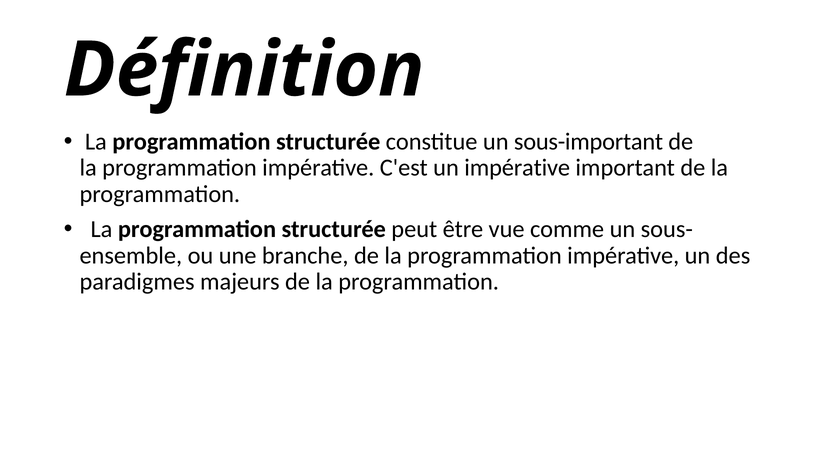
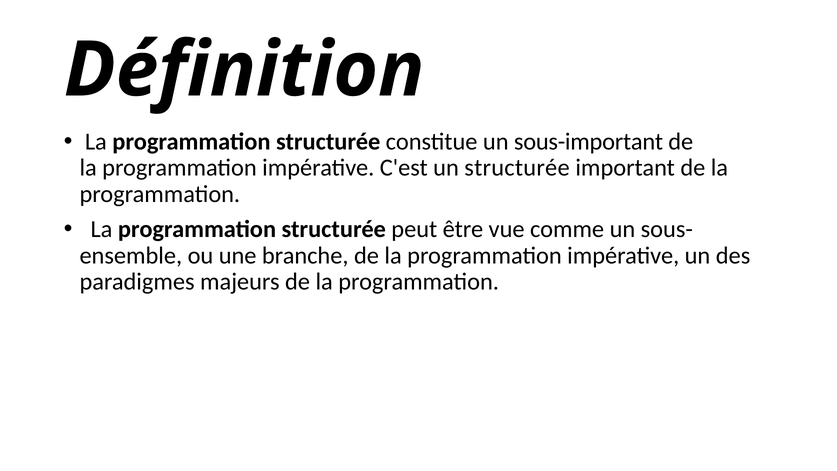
un impérative: impérative -> structurée
